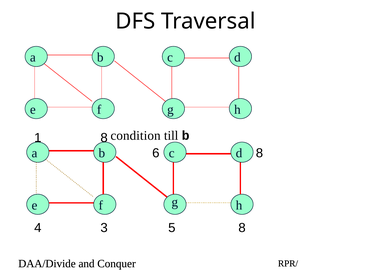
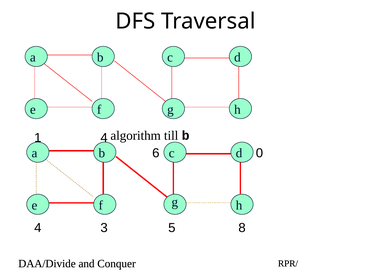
condition: condition -> algorithm
1 8: 8 -> 4
6 8: 8 -> 0
